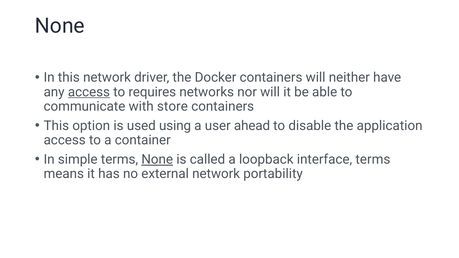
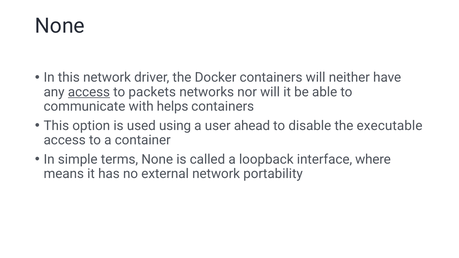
requires: requires -> packets
store: store -> helps
application: application -> executable
None at (157, 159) underline: present -> none
interface terms: terms -> where
